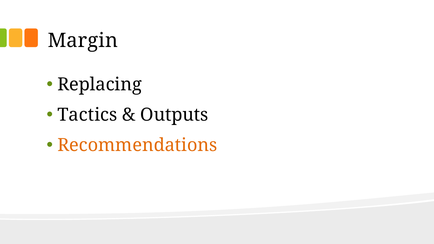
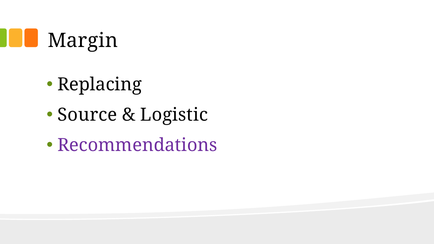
Tactics: Tactics -> Source
Outputs: Outputs -> Logistic
Recommendations colour: orange -> purple
